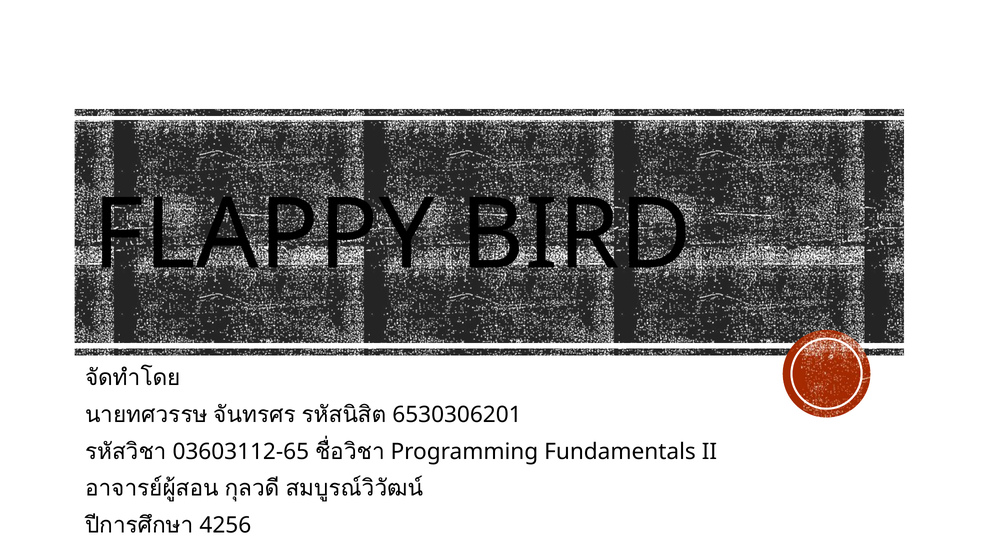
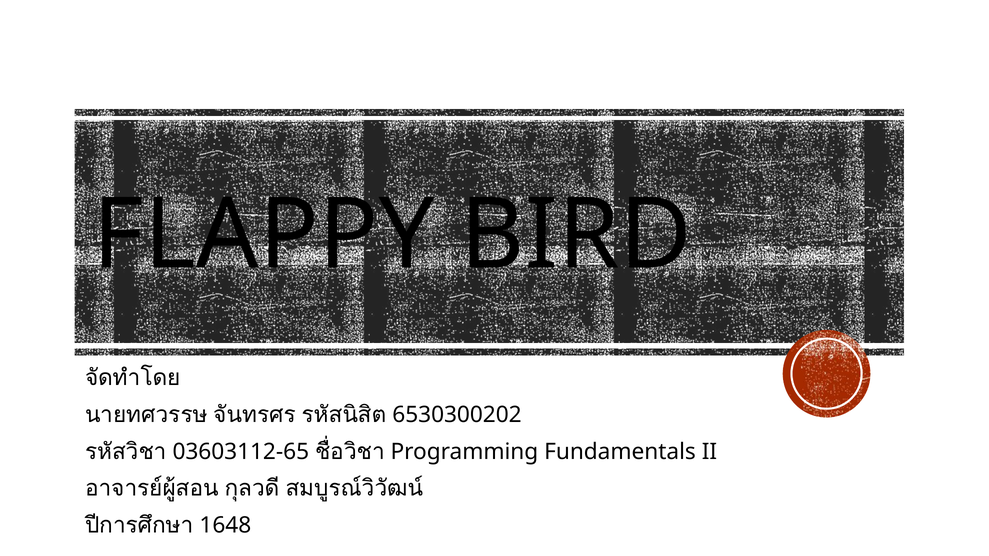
6530306201: 6530306201 -> 6530300202
4256: 4256 -> 1648
